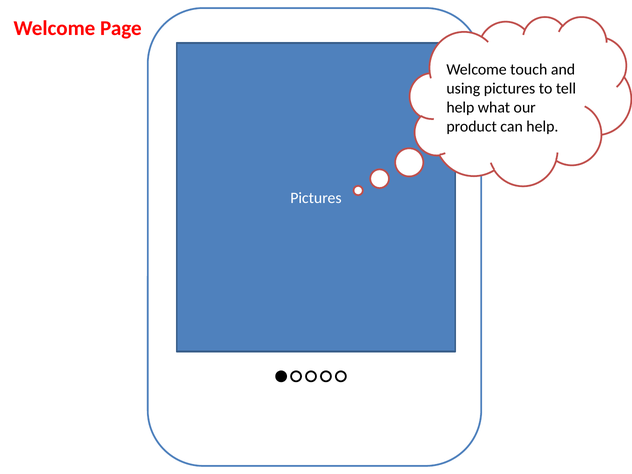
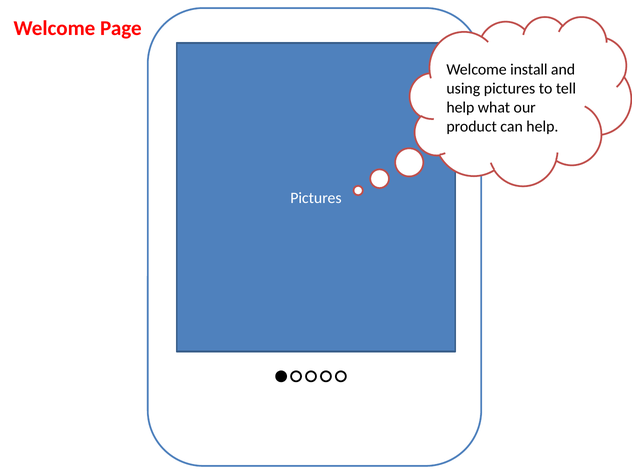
touch: touch -> install
